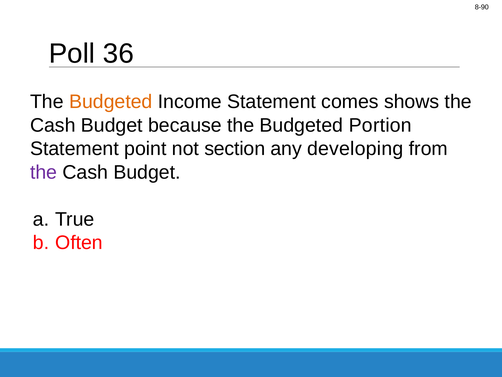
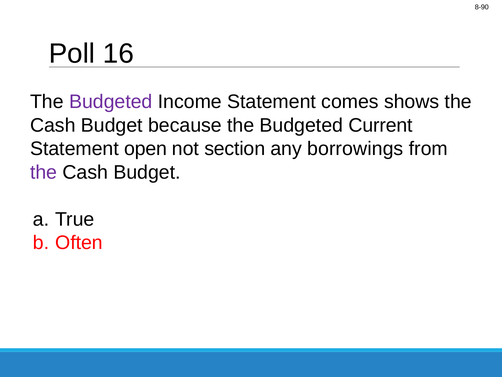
36: 36 -> 16
Budgeted at (111, 102) colour: orange -> purple
Portion: Portion -> Current
point: point -> open
developing: developing -> borrowings
